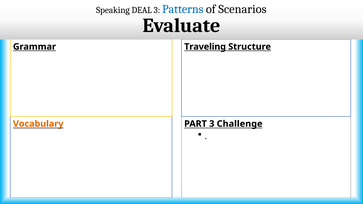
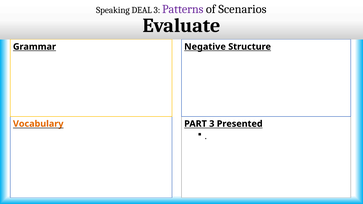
Patterns colour: blue -> purple
Traveling: Traveling -> Negative
Challenge: Challenge -> Presented
